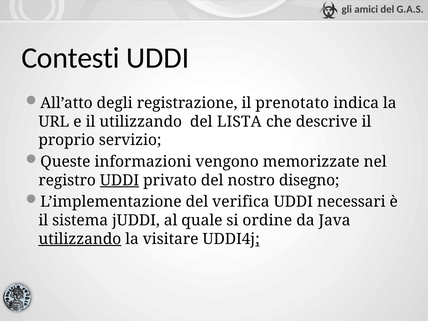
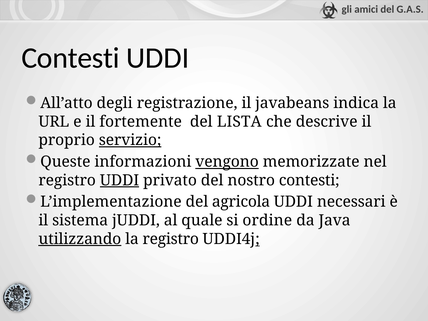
prenotato: prenotato -> javabeans
il utilizzando: utilizzando -> fortemente
servizio underline: none -> present
vengono underline: none -> present
nostro disegno: disegno -> contesti
verifica: verifica -> agricola
la visitare: visitare -> registro
